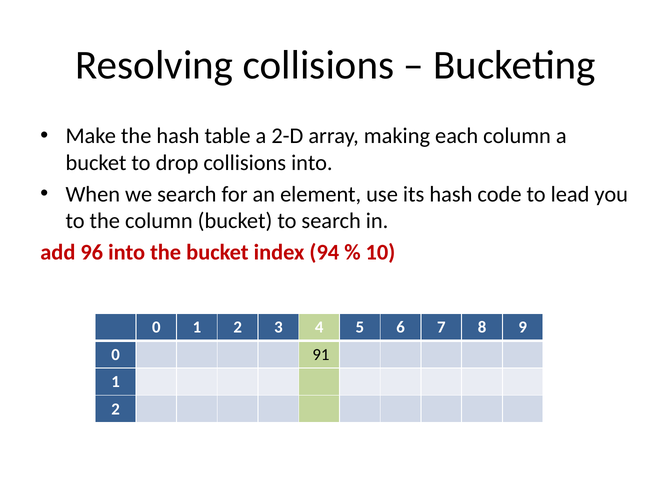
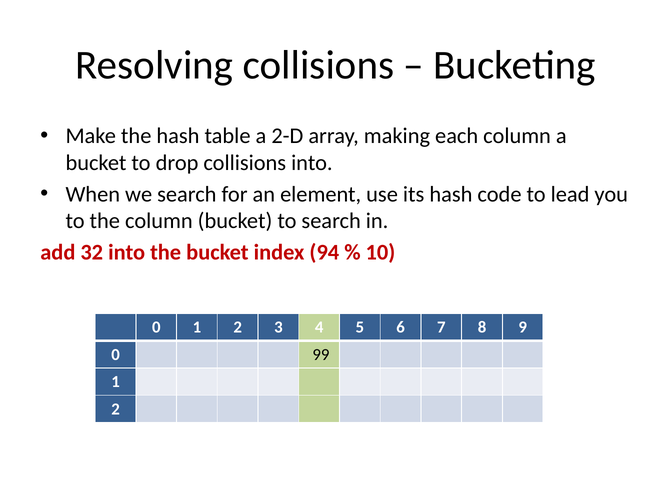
96: 96 -> 32
91: 91 -> 99
